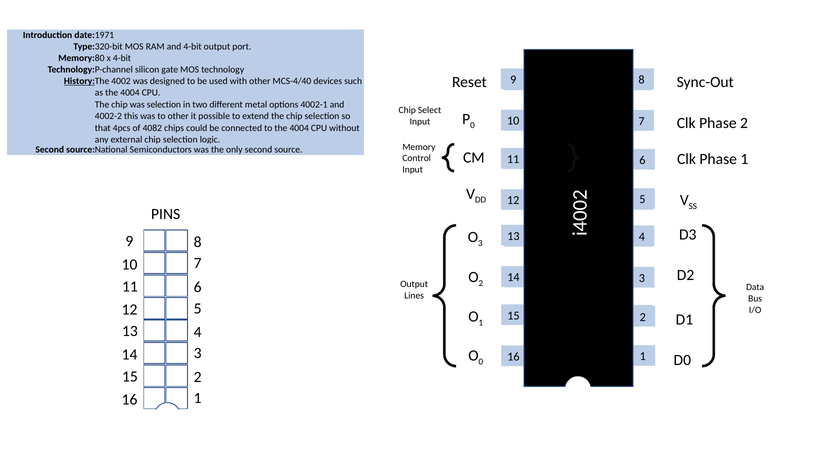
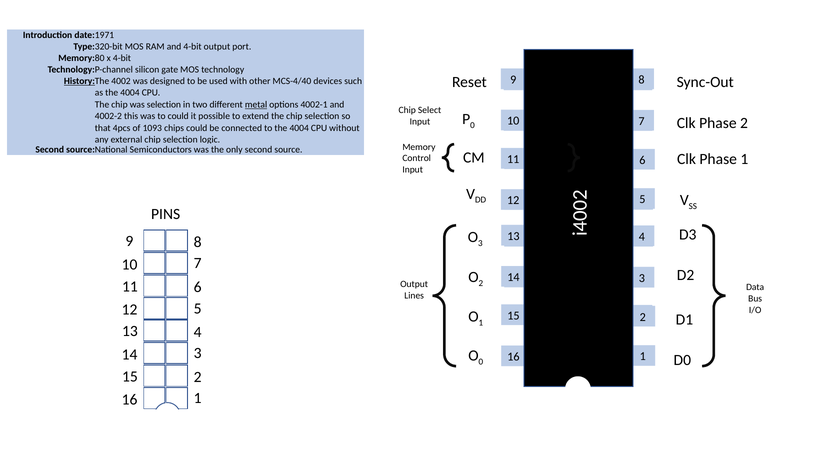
metal underline: none -> present
to other: other -> could
4082: 4082 -> 1093
